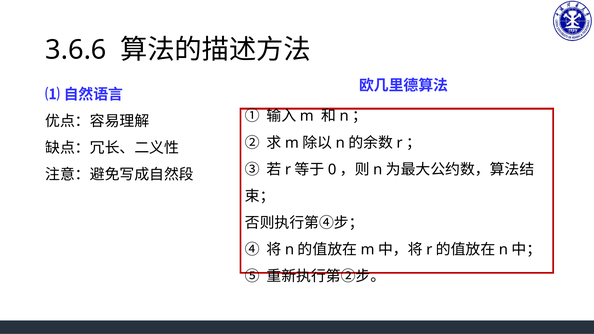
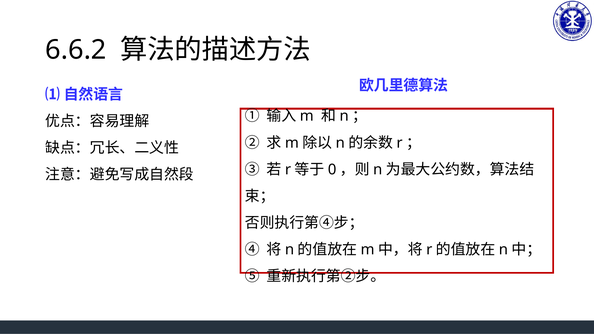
3.6.6: 3.6.6 -> 6.6.2
